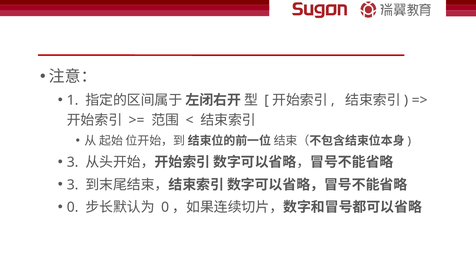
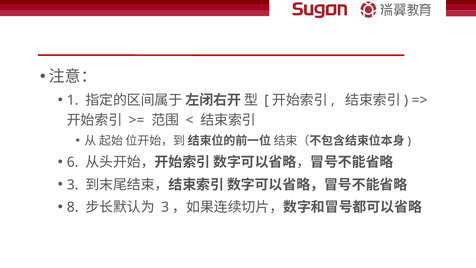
3 at (73, 162): 3 -> 6
0 at (73, 207): 0 -> 8
0 at (165, 207): 0 -> 3
